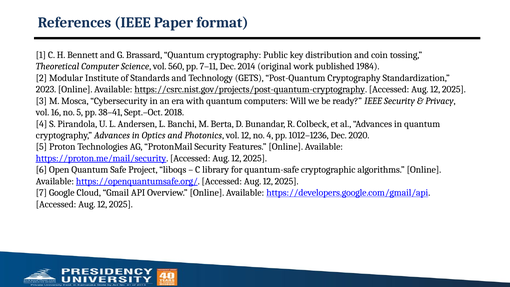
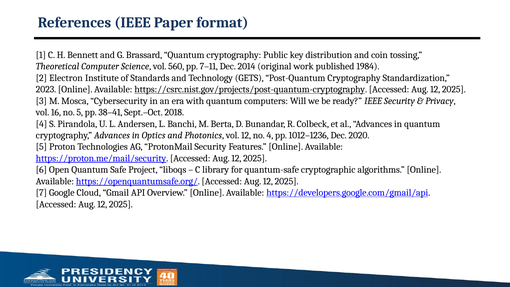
Modular: Modular -> Electron
